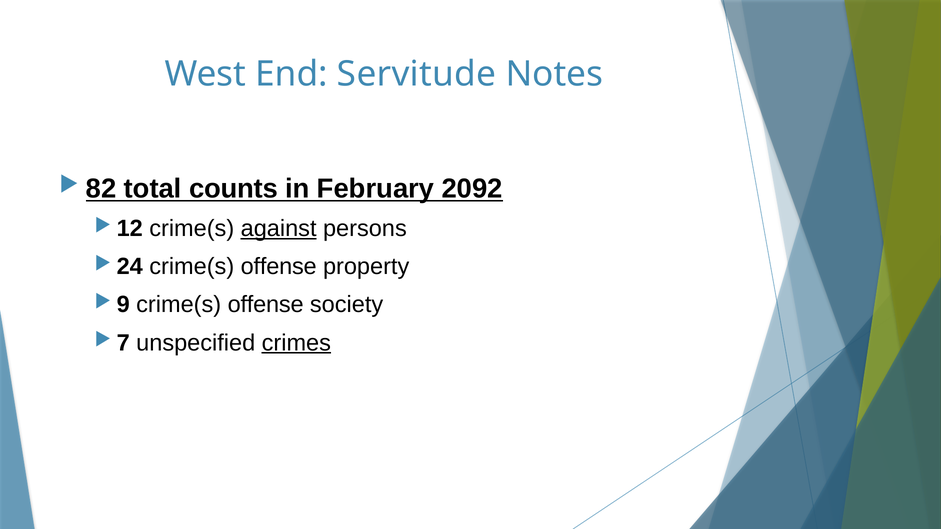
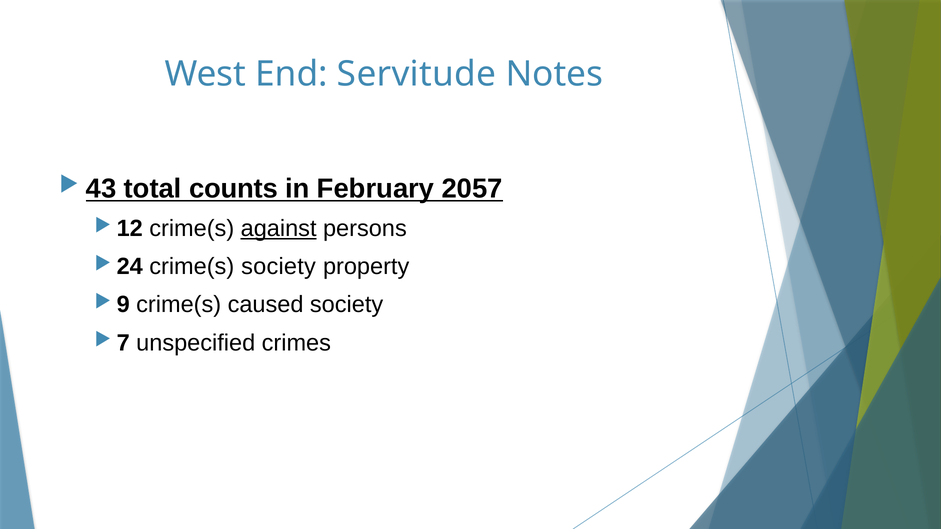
82: 82 -> 43
2092: 2092 -> 2057
offense at (279, 267): offense -> society
offense at (266, 305): offense -> caused
crimes underline: present -> none
